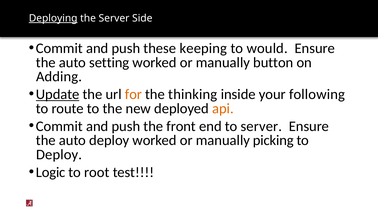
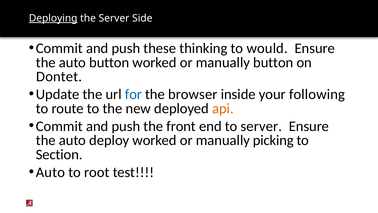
keeping: keeping -> thinking
auto setting: setting -> button
Adding: Adding -> Dontet
Update underline: present -> none
for colour: orange -> blue
thinking: thinking -> browser
Deploy at (59, 154): Deploy -> Section
Logic at (51, 172): Logic -> Auto
